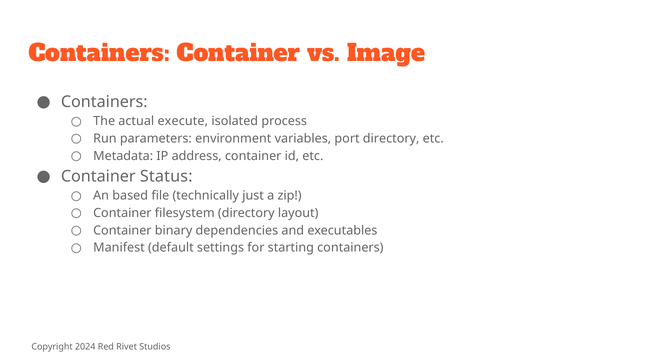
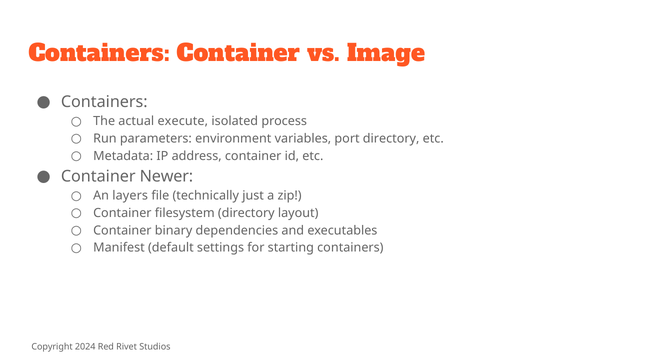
Status: Status -> Newer
based: based -> layers
